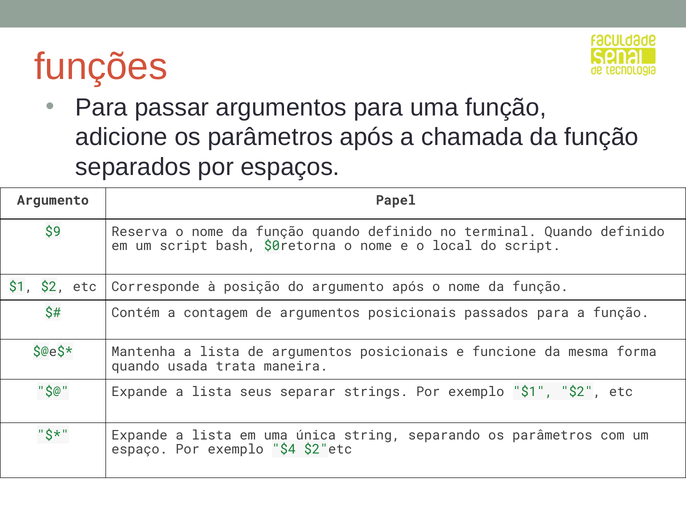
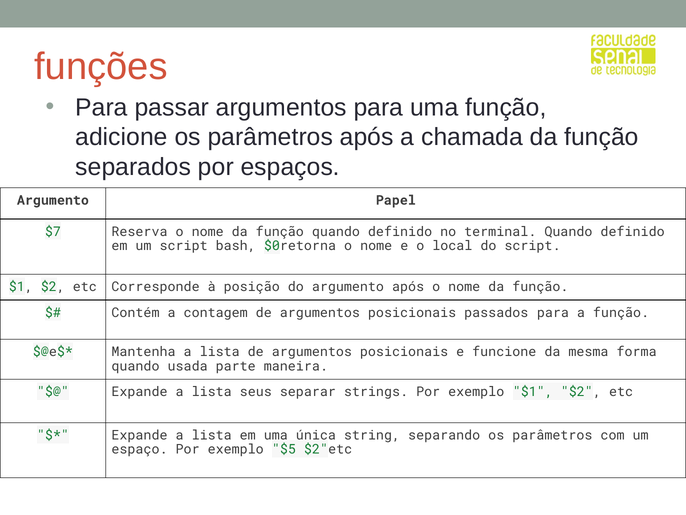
$9: $9 -> $7
trata: trata -> parte
$4: $4 -> $5
